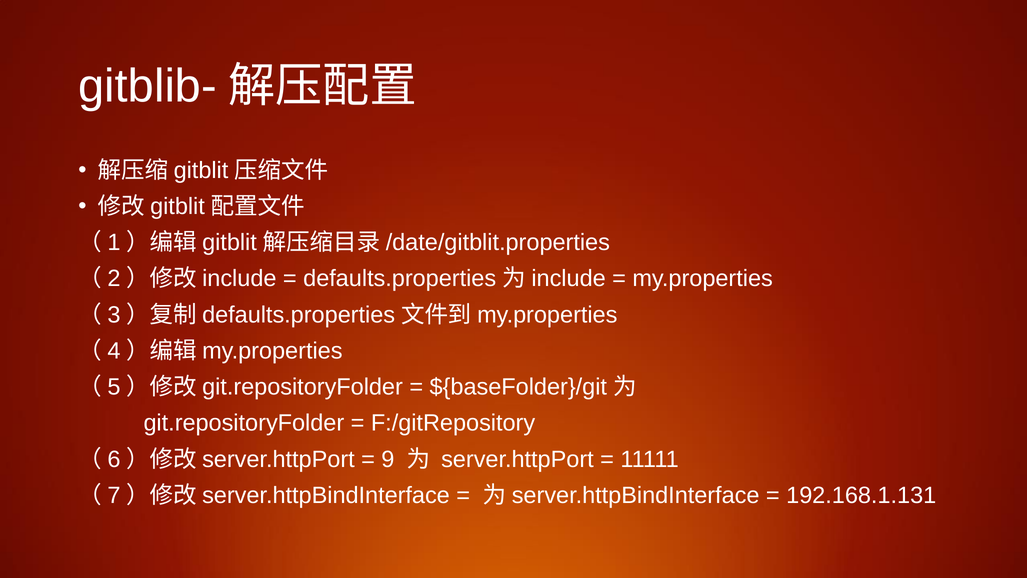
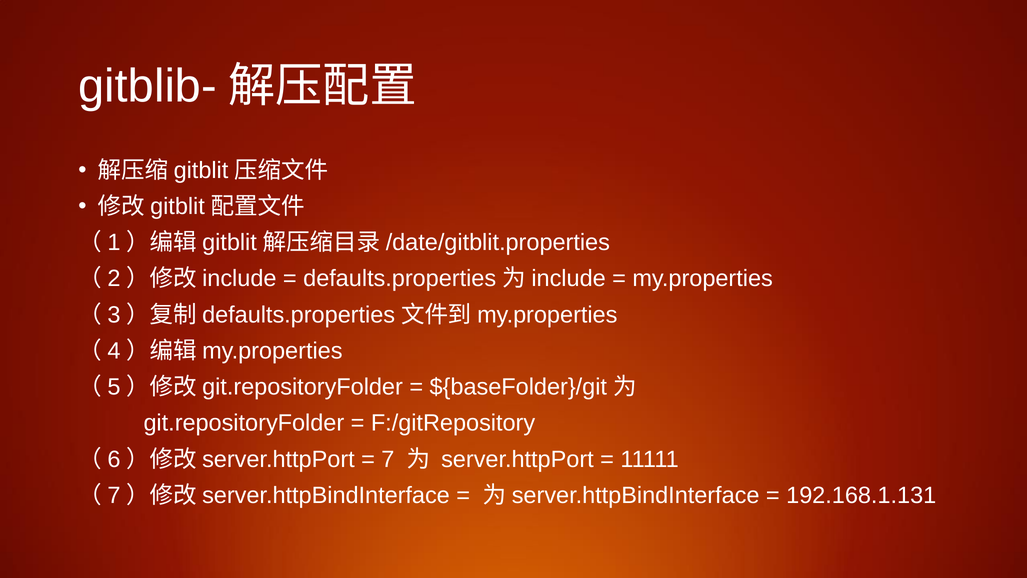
9: 9 -> 7
